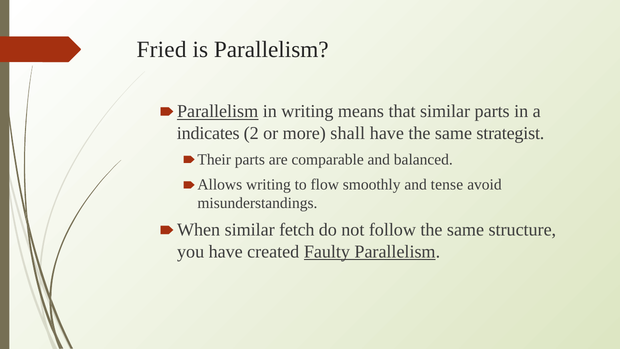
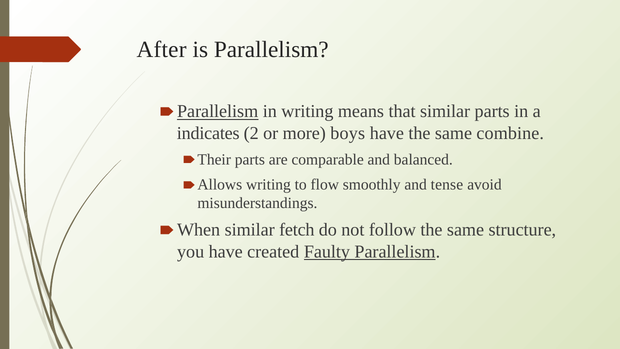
Fried: Fried -> After
shall: shall -> boys
strategist: strategist -> combine
